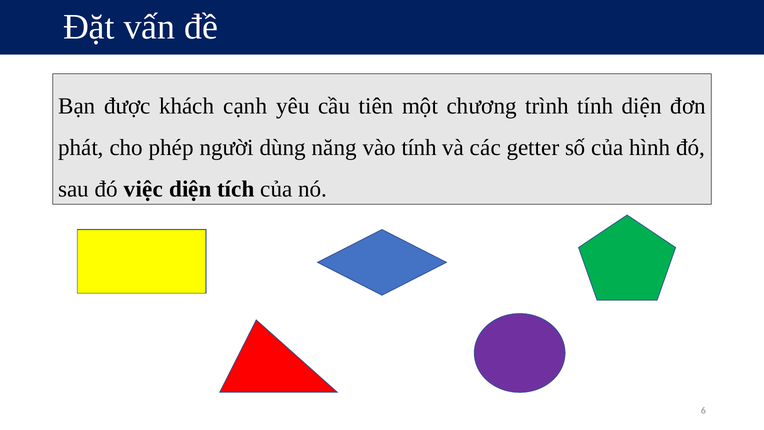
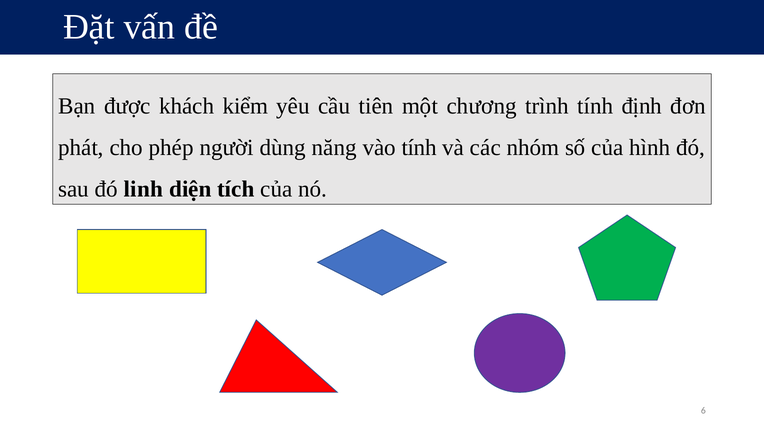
cạnh: cạnh -> kiểm
tính diện: diện -> định
getter: getter -> nhóm
việc: việc -> linh
